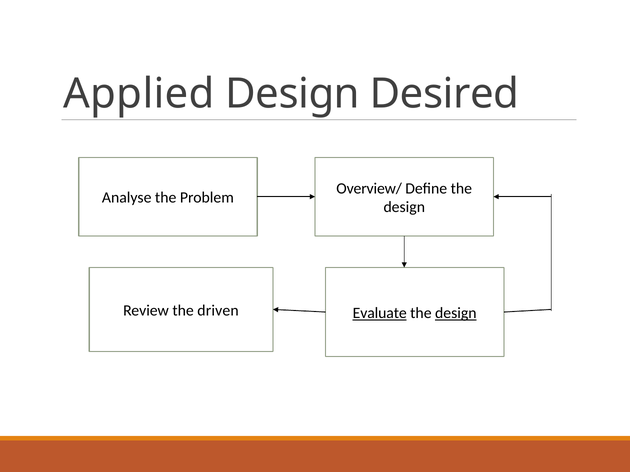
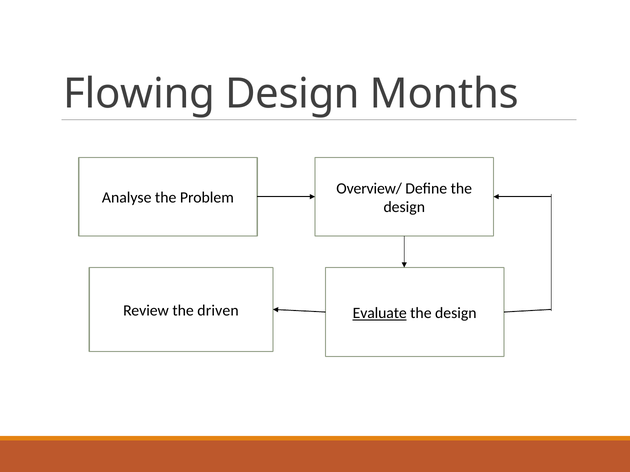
Applied: Applied -> Flowing
Desired: Desired -> Months
design at (456, 313) underline: present -> none
